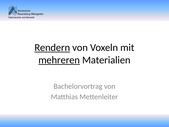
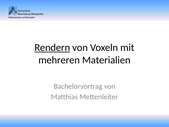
mehreren underline: present -> none
